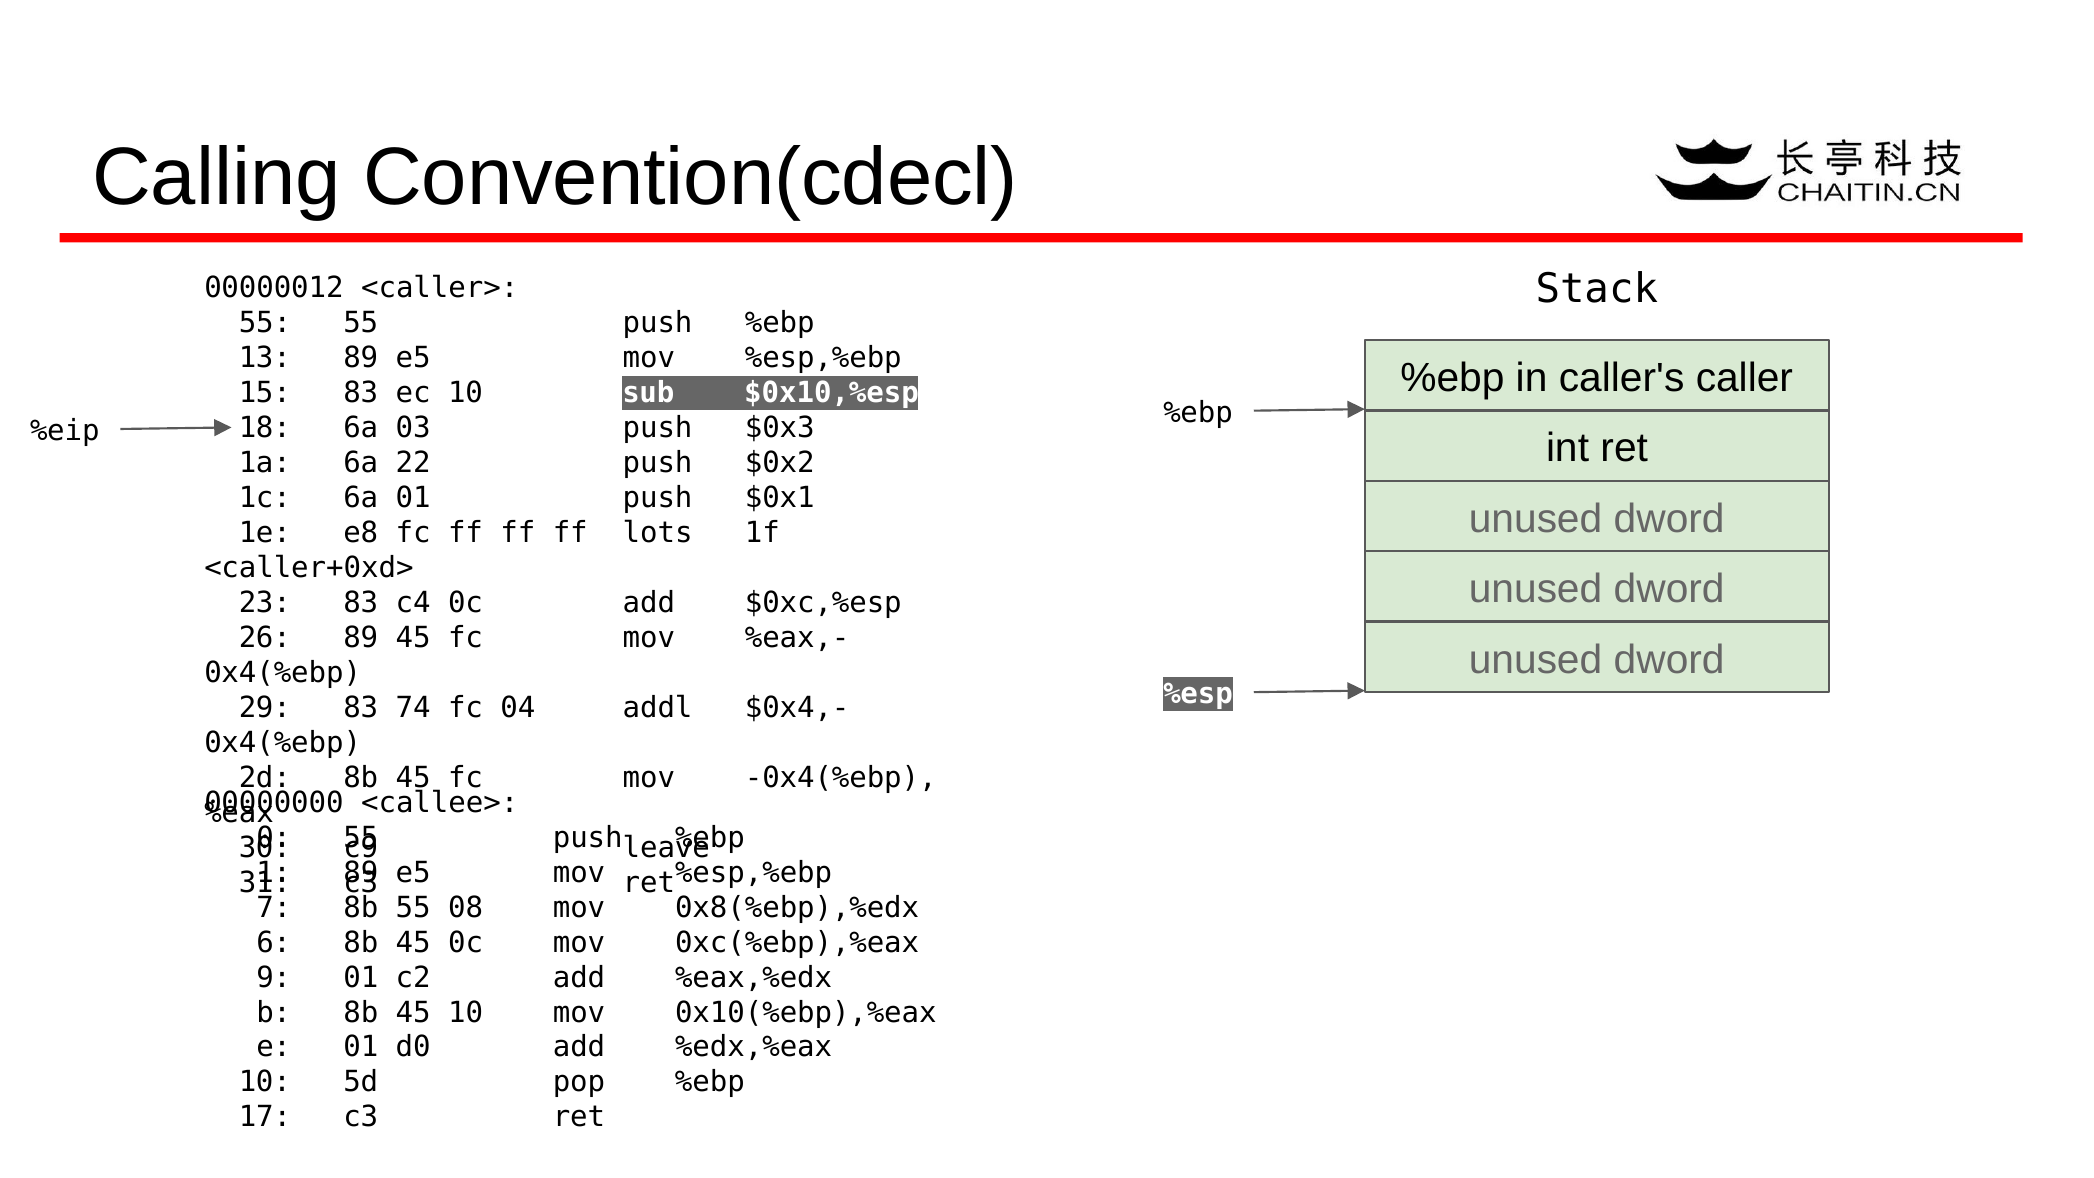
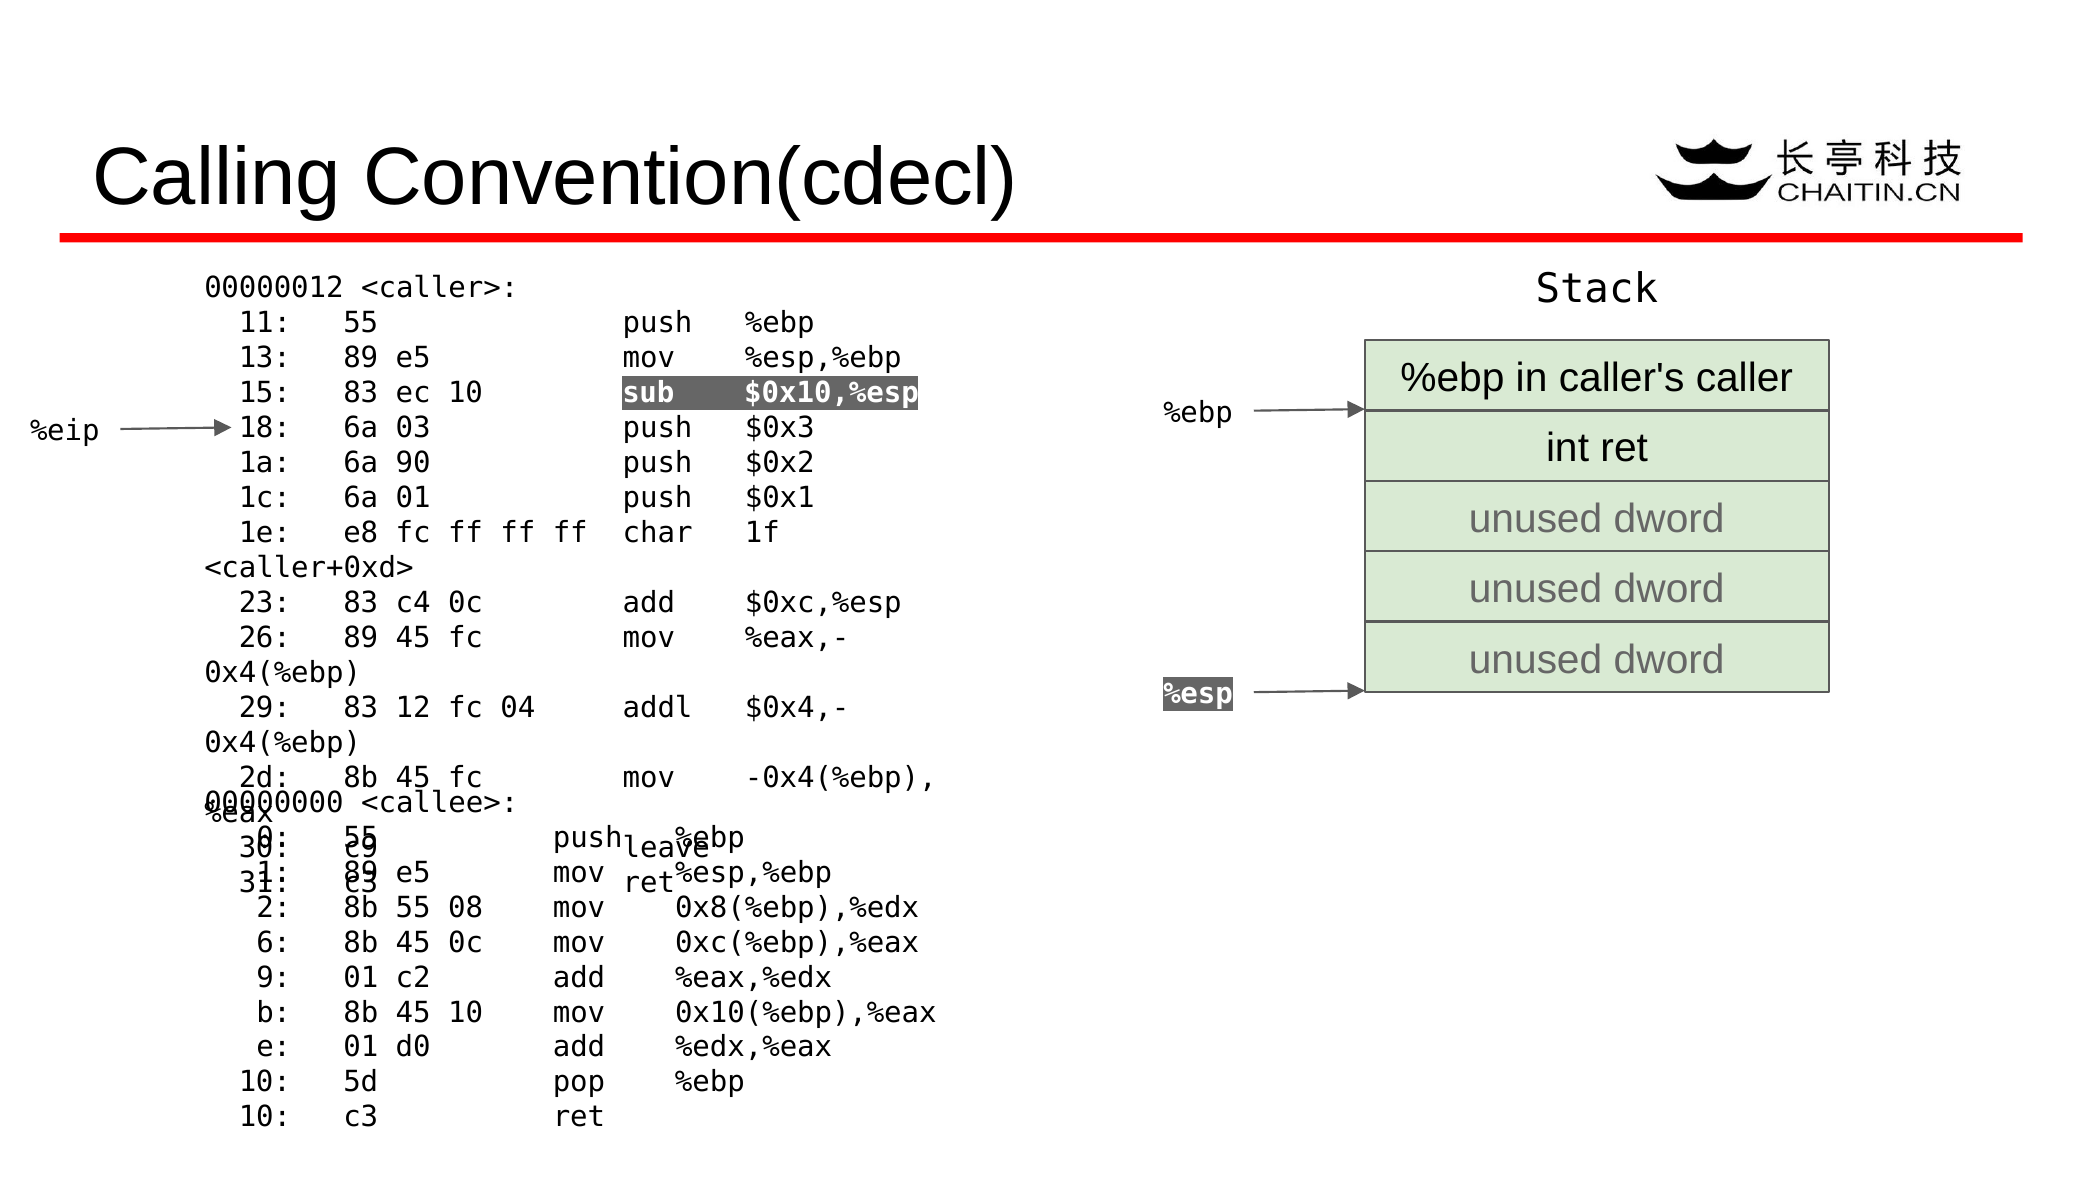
55 at (265, 323): 55 -> 11
22: 22 -> 90
lots: lots -> char
74: 74 -> 12
7: 7 -> 2
17 at (265, 1117): 17 -> 10
